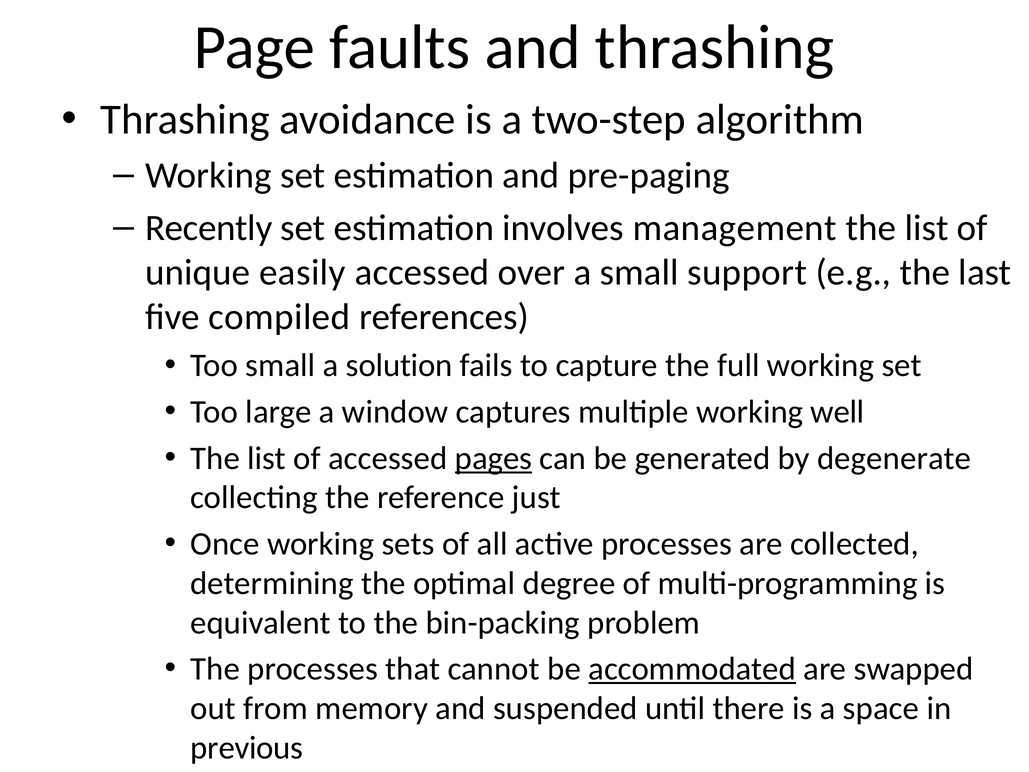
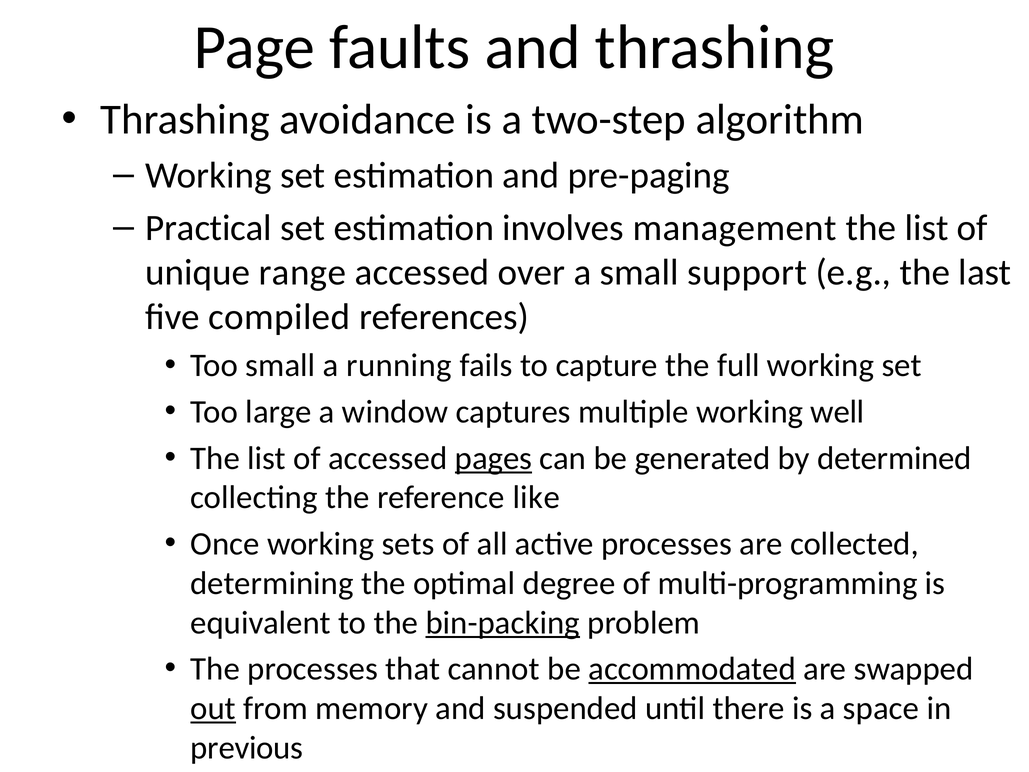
Recently: Recently -> Practical
easily: easily -> range
solution: solution -> running
degenerate: degenerate -> determined
just: just -> like
bin-packing underline: none -> present
out underline: none -> present
